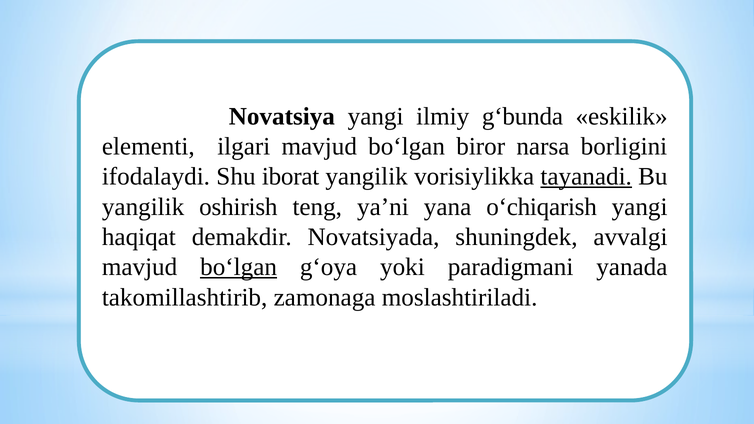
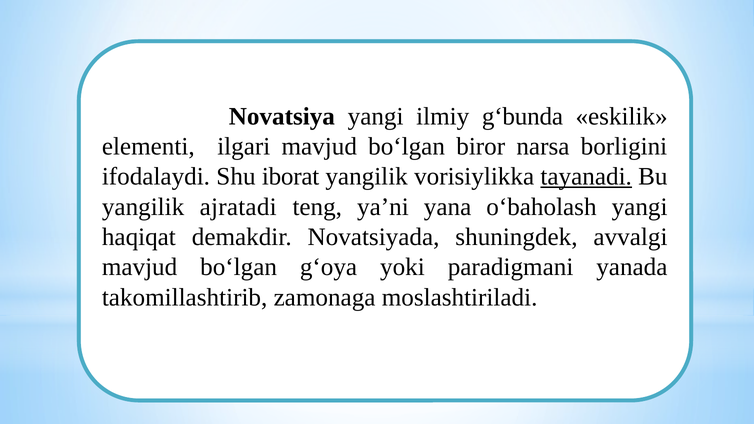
oshirish: oshirish -> ajratadi
o‘chiqarish: o‘chiqarish -> o‘bаhоlаsh
bo‘lgan at (239, 267) underline: present -> none
